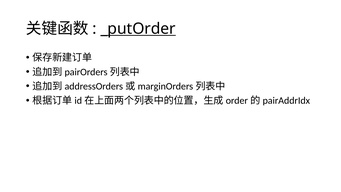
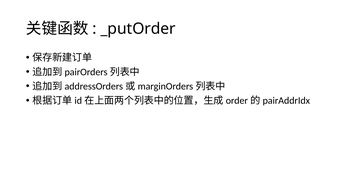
_putOrder underline: present -> none
